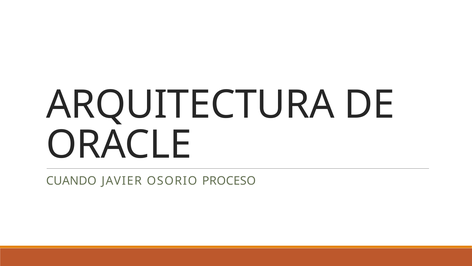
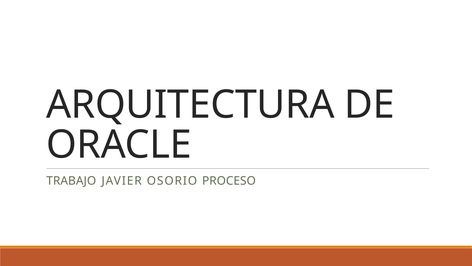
CUANDO: CUANDO -> TRABAJO
